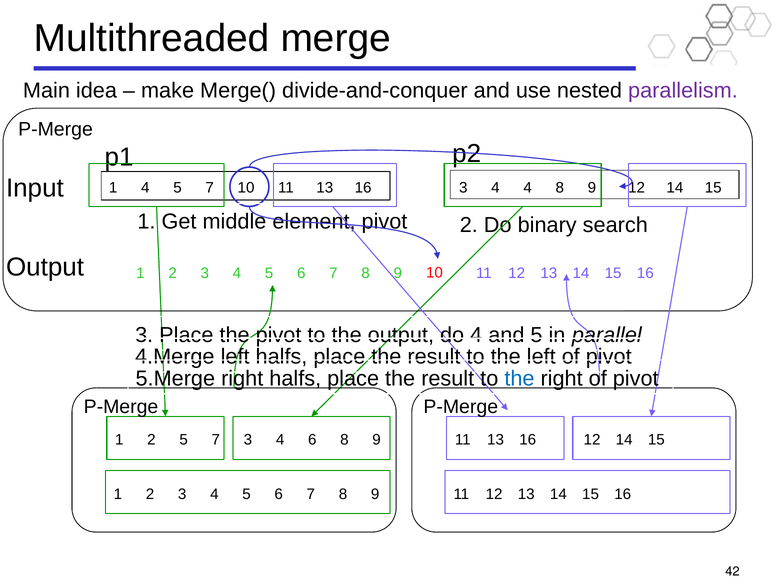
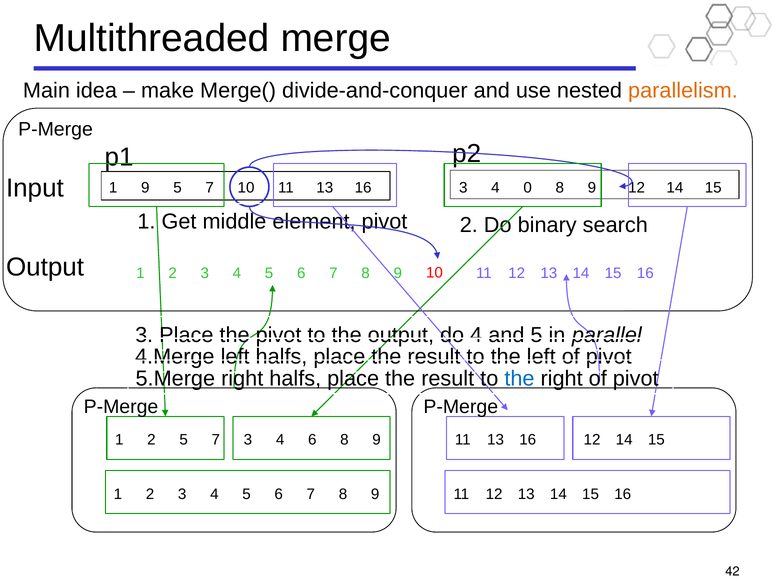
parallelism colour: purple -> orange
1 4: 4 -> 9
4 4: 4 -> 0
